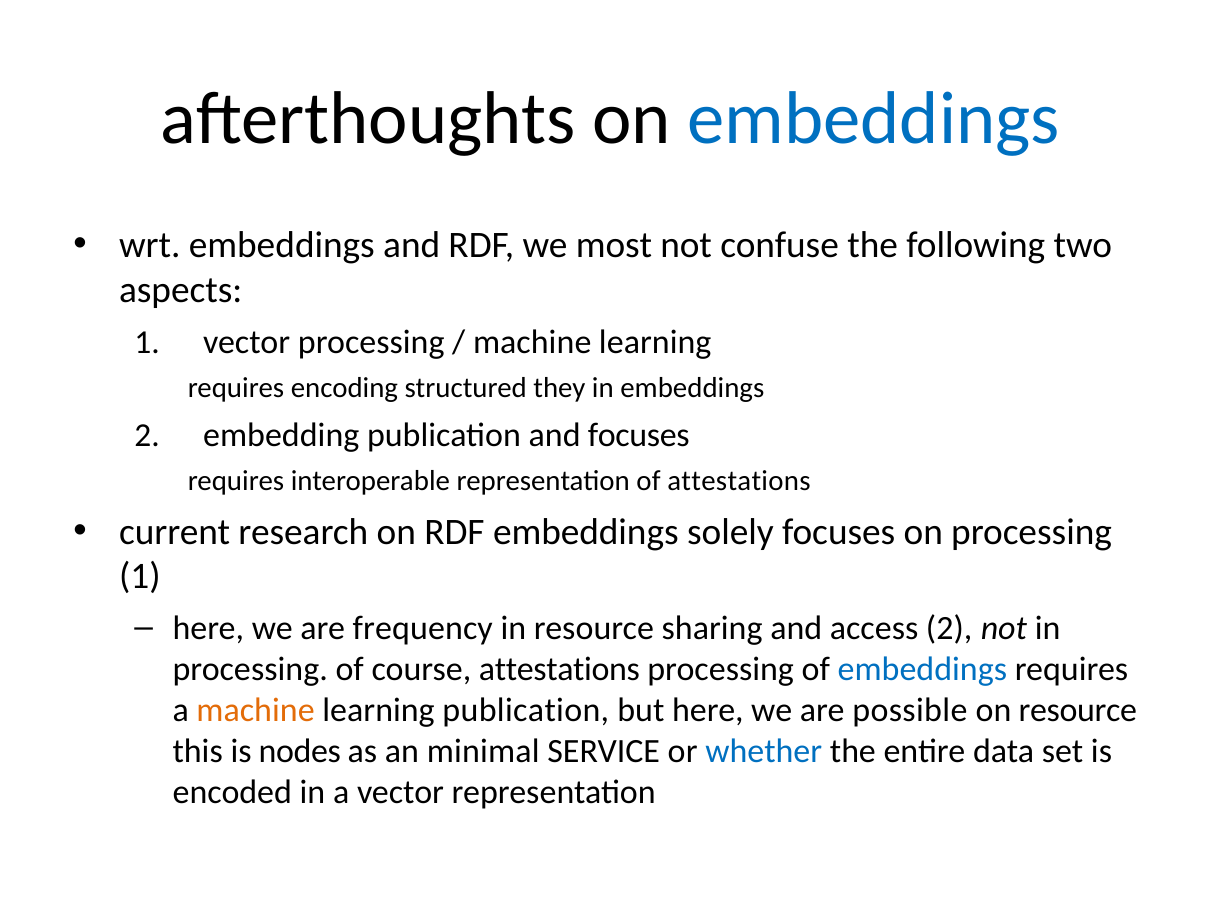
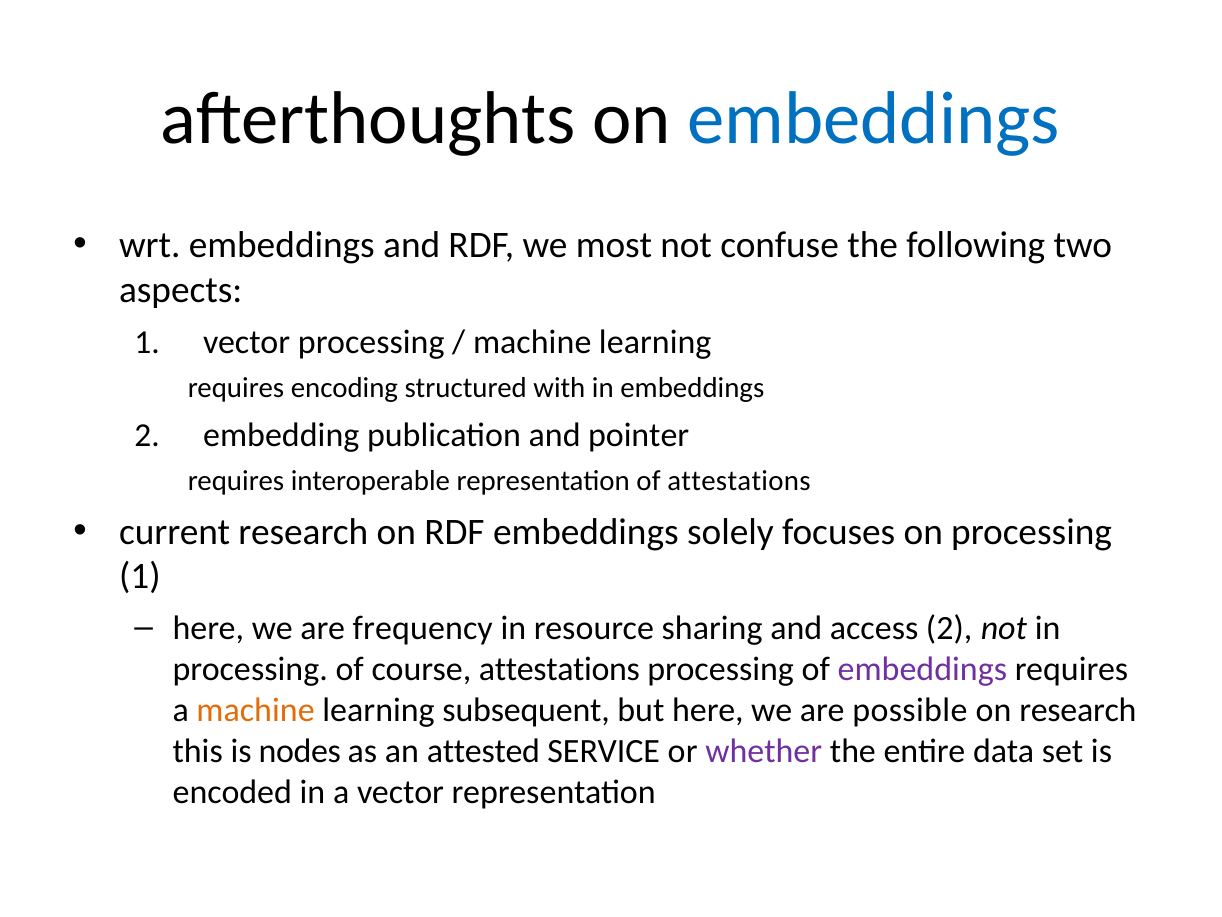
they: they -> with
and focuses: focuses -> pointer
embeddings at (922, 669) colour: blue -> purple
learning publication: publication -> subsequent
on resource: resource -> research
minimal: minimal -> attested
whether colour: blue -> purple
